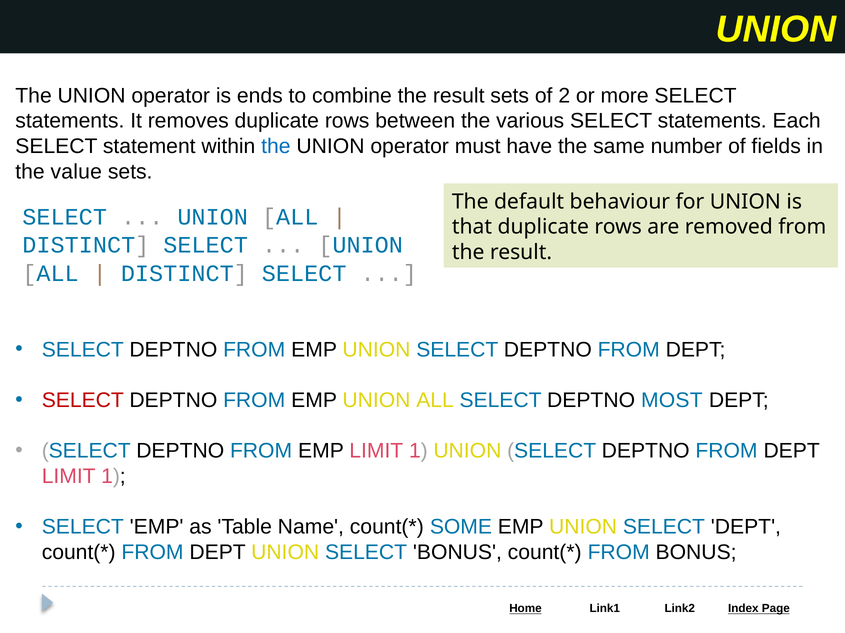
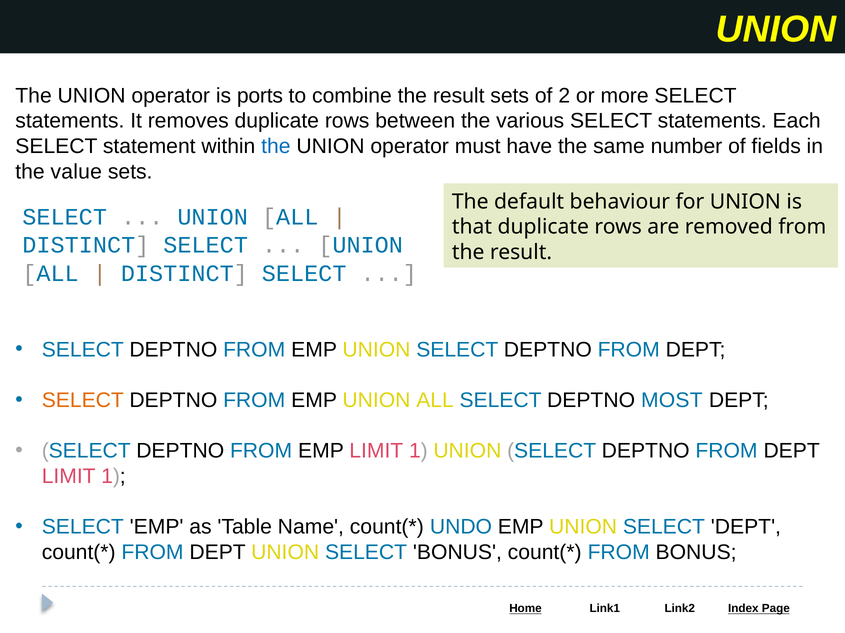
ends: ends -> ports
SELECT at (83, 401) colour: red -> orange
SOME: SOME -> UNDO
